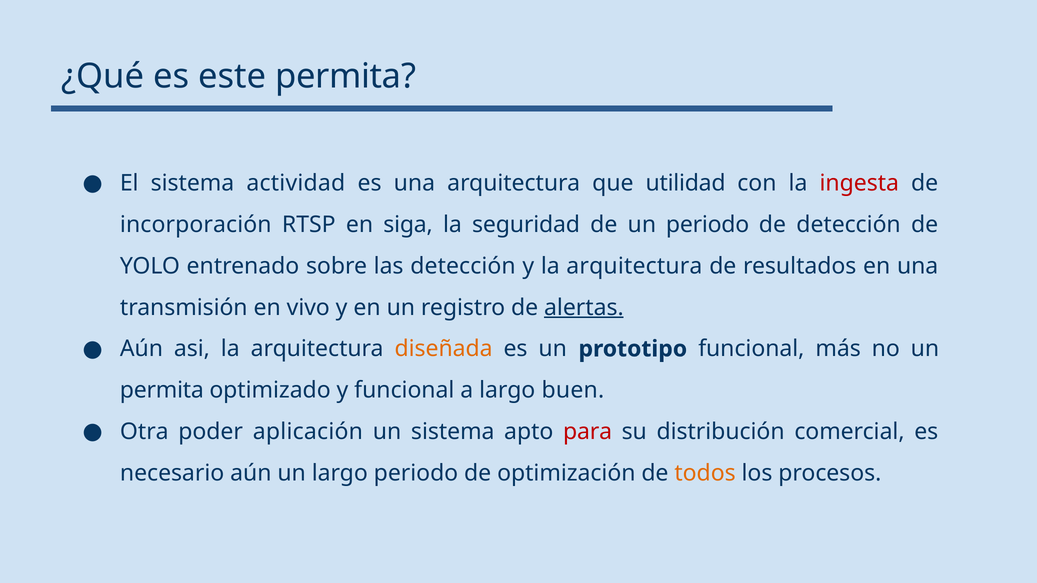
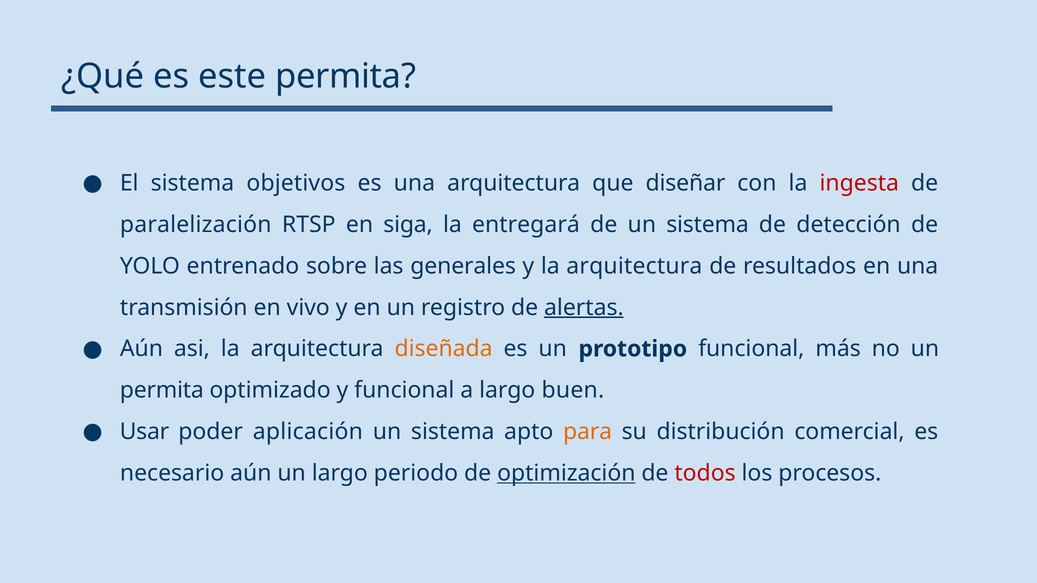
actividad: actividad -> objetivos
utilidad: utilidad -> diseñar
incorporación: incorporación -> paralelización
seguridad: seguridad -> entregará
de un periodo: periodo -> sistema
las detección: detección -> generales
Otra: Otra -> Usar
para colour: red -> orange
optimización underline: none -> present
todos colour: orange -> red
